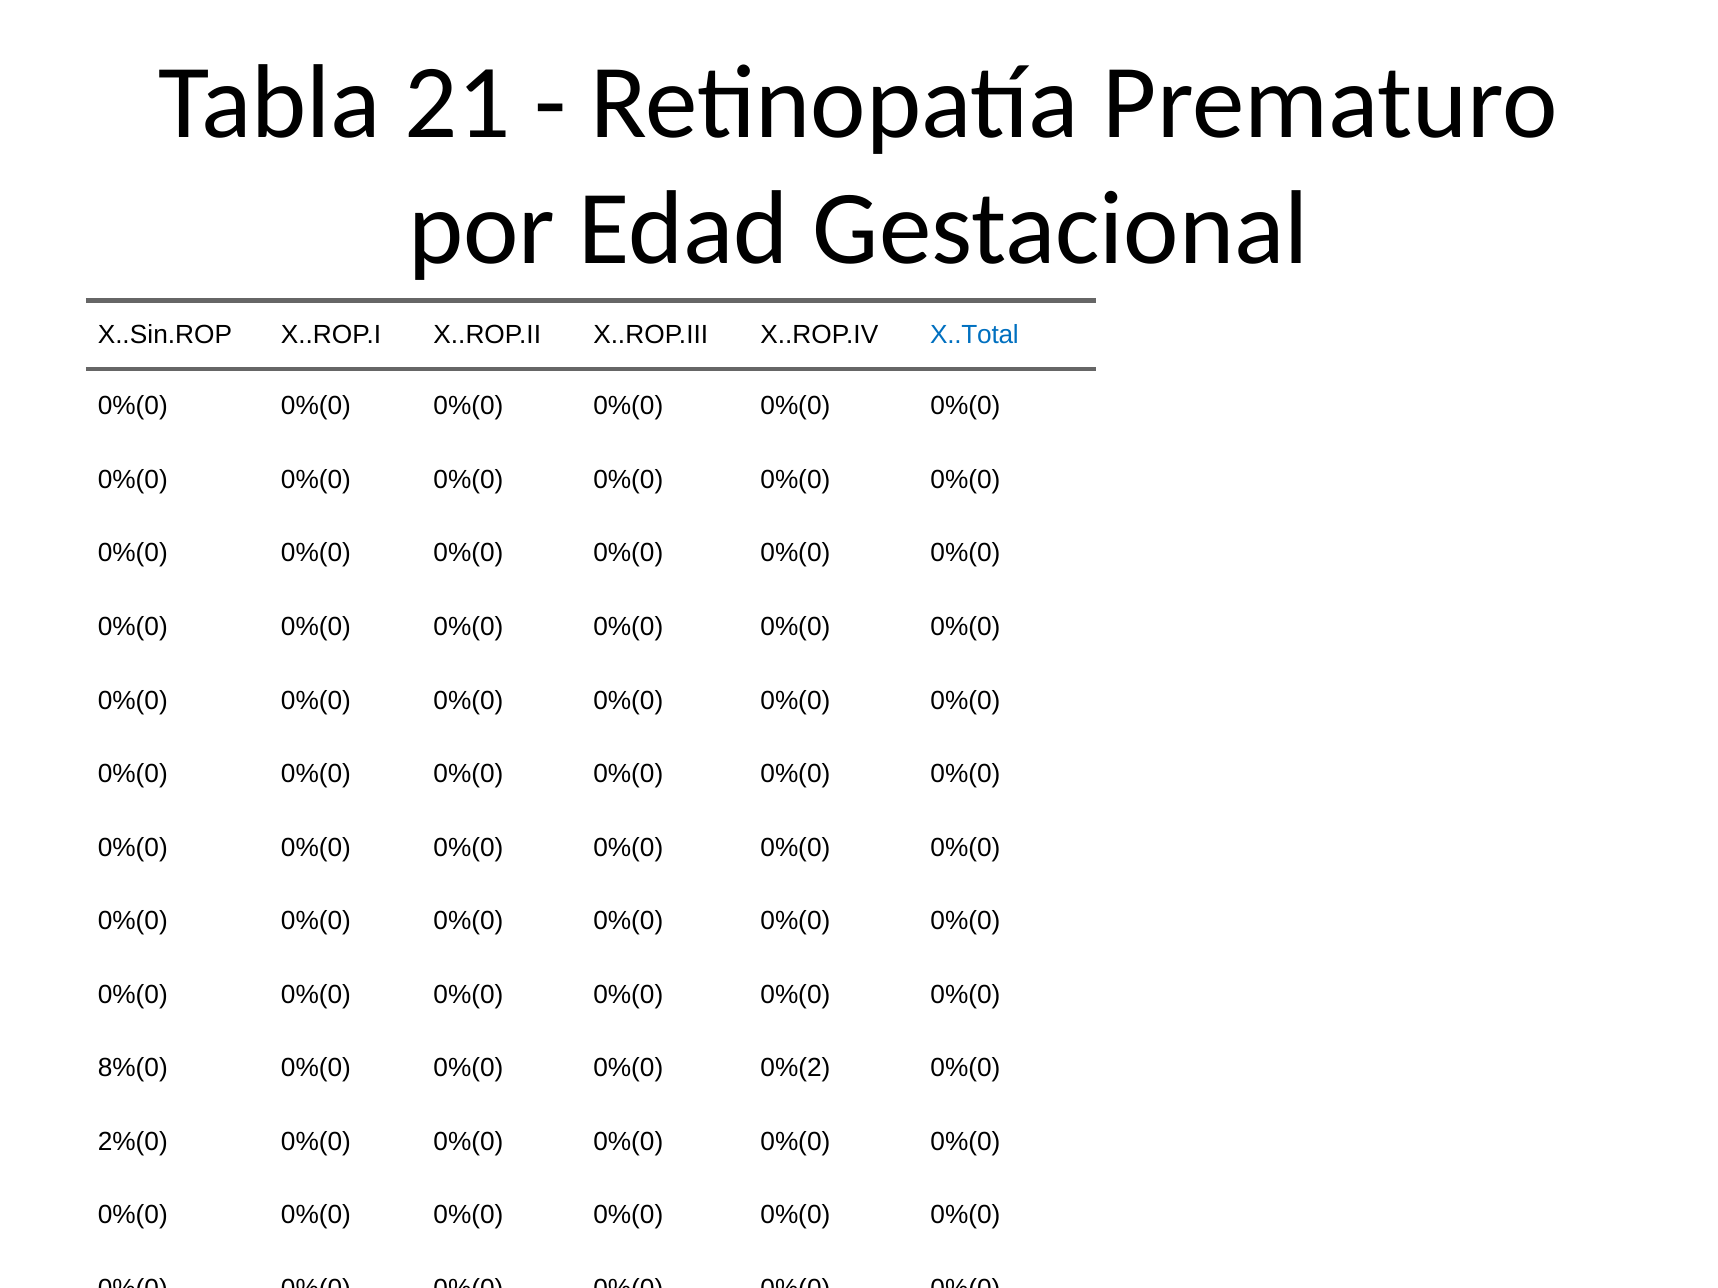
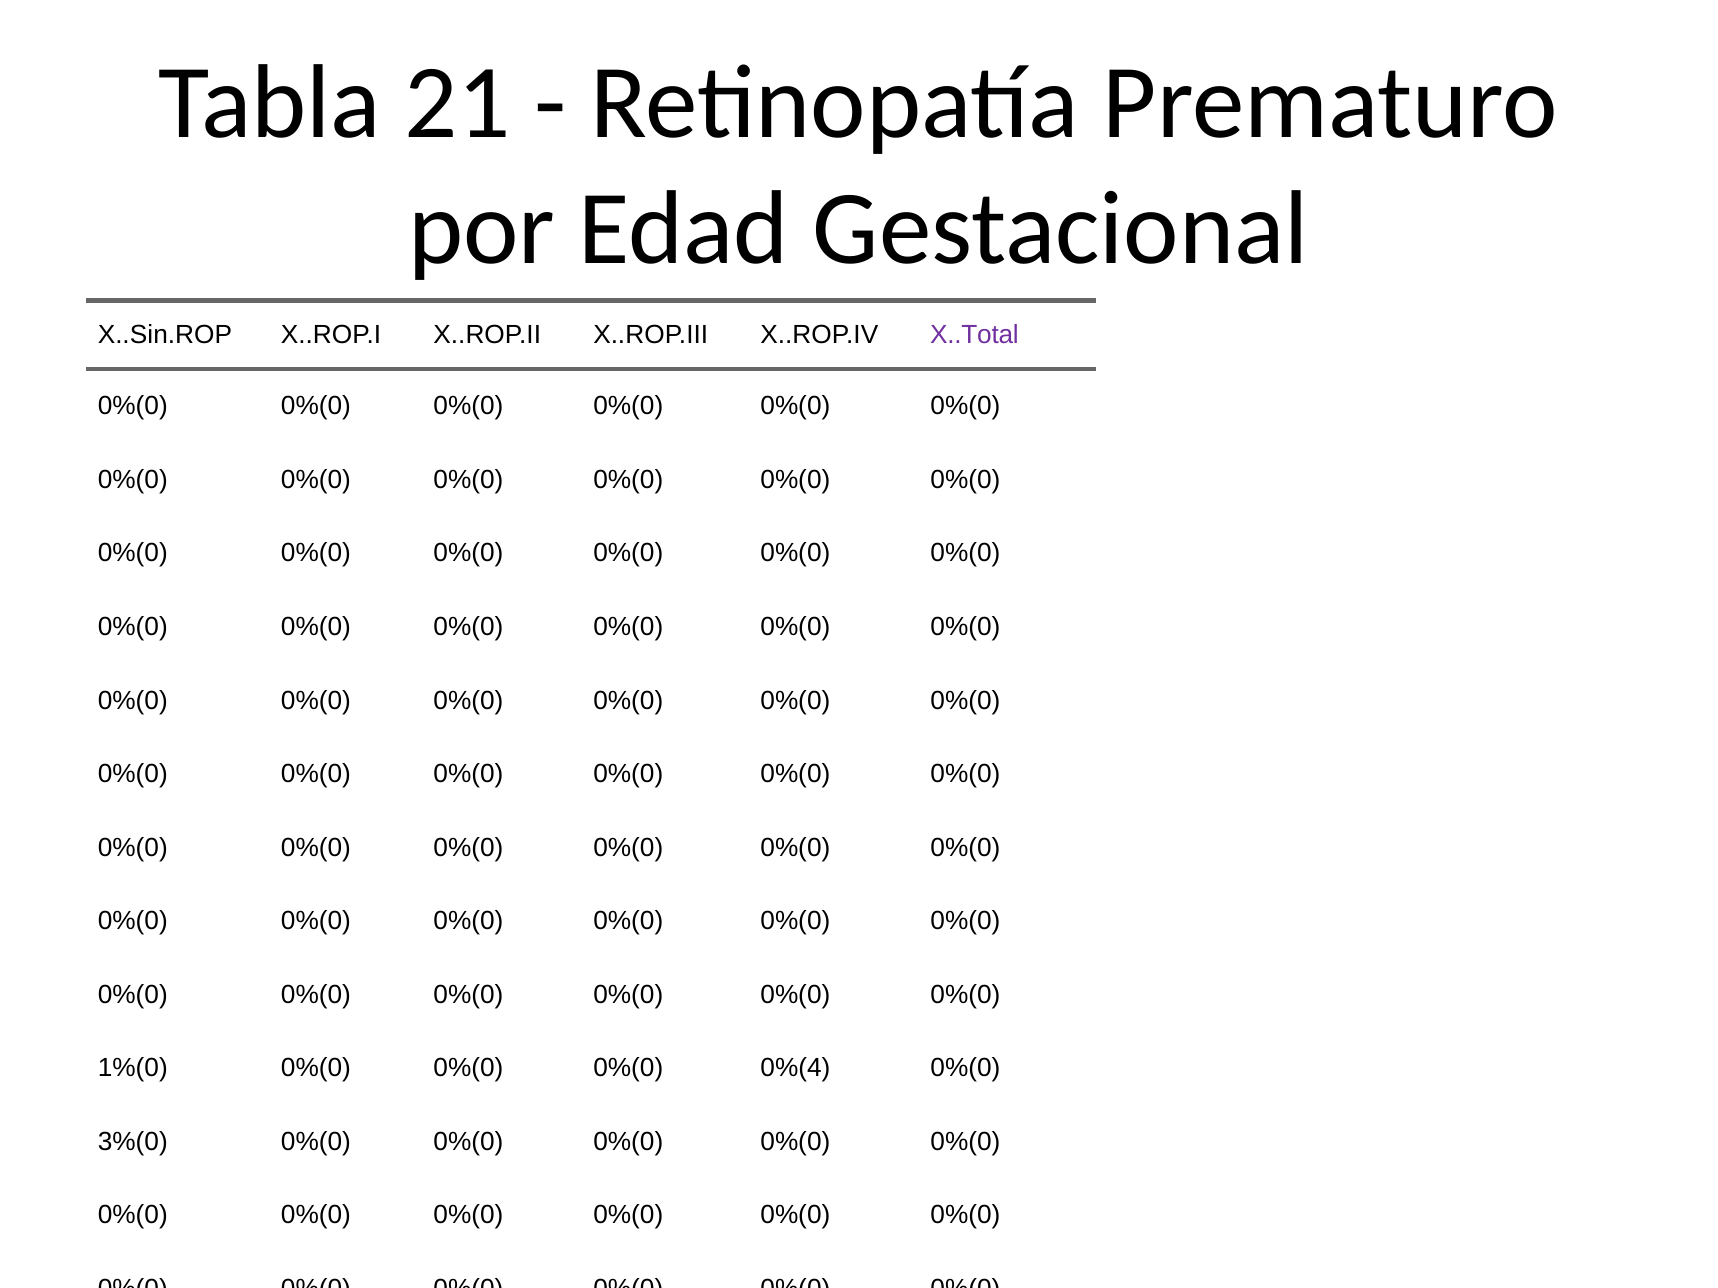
X..Total colour: blue -> purple
8%(0: 8%(0 -> 1%(0
0%(2: 0%(2 -> 0%(4
2%(0: 2%(0 -> 3%(0
